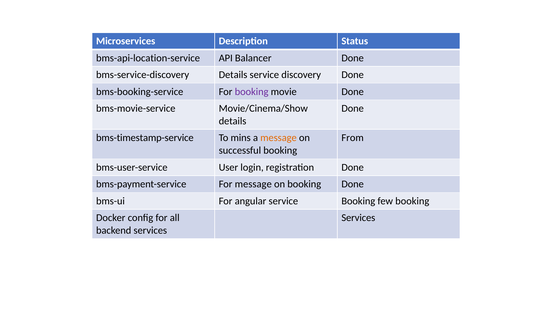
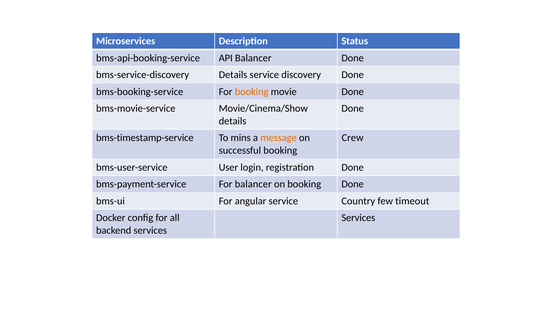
bms-api-location-service: bms-api-location-service -> bms-api-booking-service
booking at (252, 91) colour: purple -> orange
From: From -> Crew
For message: message -> balancer
service Booking: Booking -> Country
few booking: booking -> timeout
